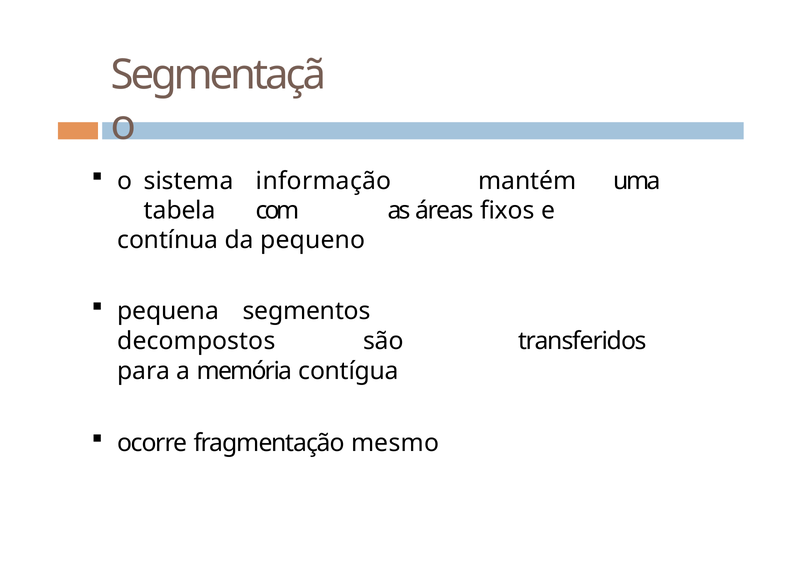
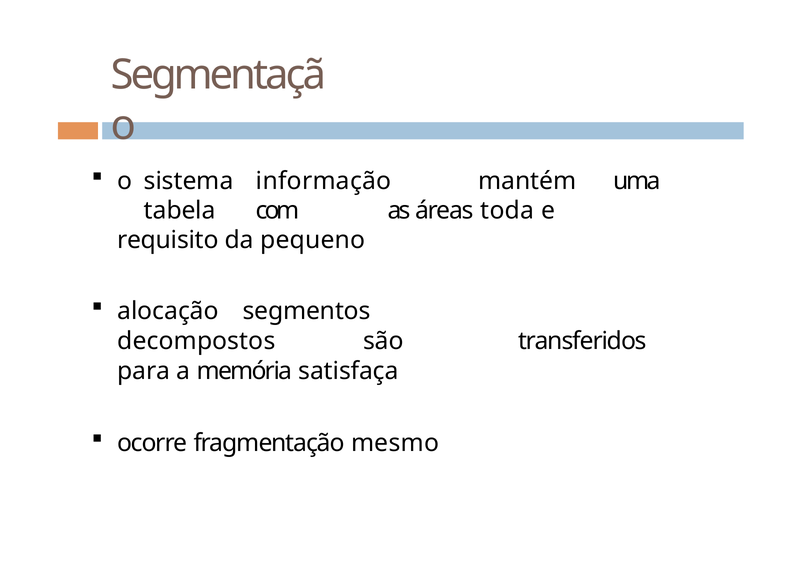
fixos: fixos -> toda
contínua: contínua -> requisito
pequena: pequena -> alocação
contígua: contígua -> satisfaça
